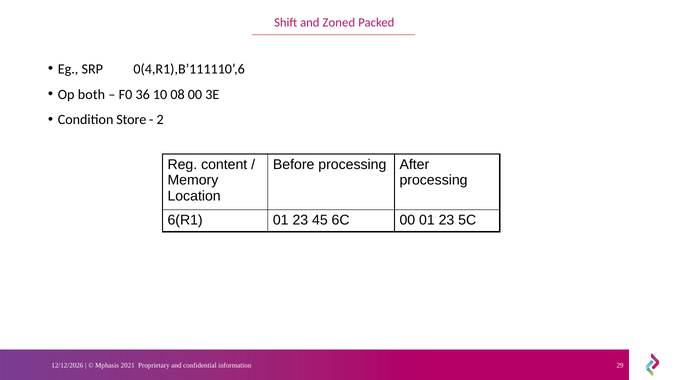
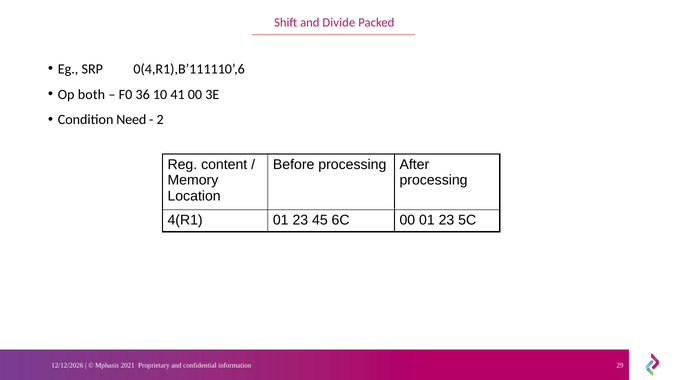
Zoned: Zoned -> Divide
08: 08 -> 41
Store: Store -> Need
6(R1: 6(R1 -> 4(R1
